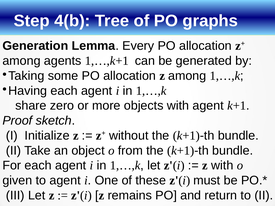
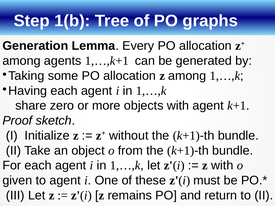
4(b: 4(b -> 1(b
